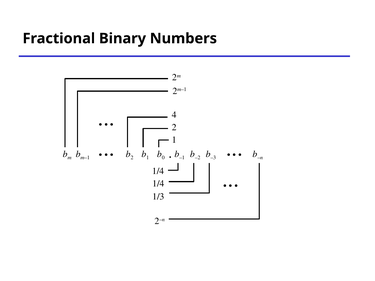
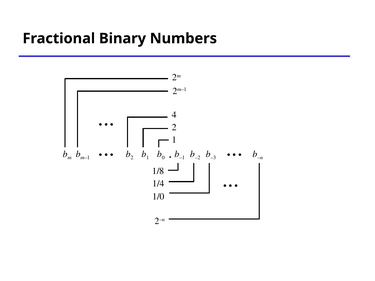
1/4 at (158, 171): 1/4 -> 1/8
1/3: 1/3 -> 1/0
